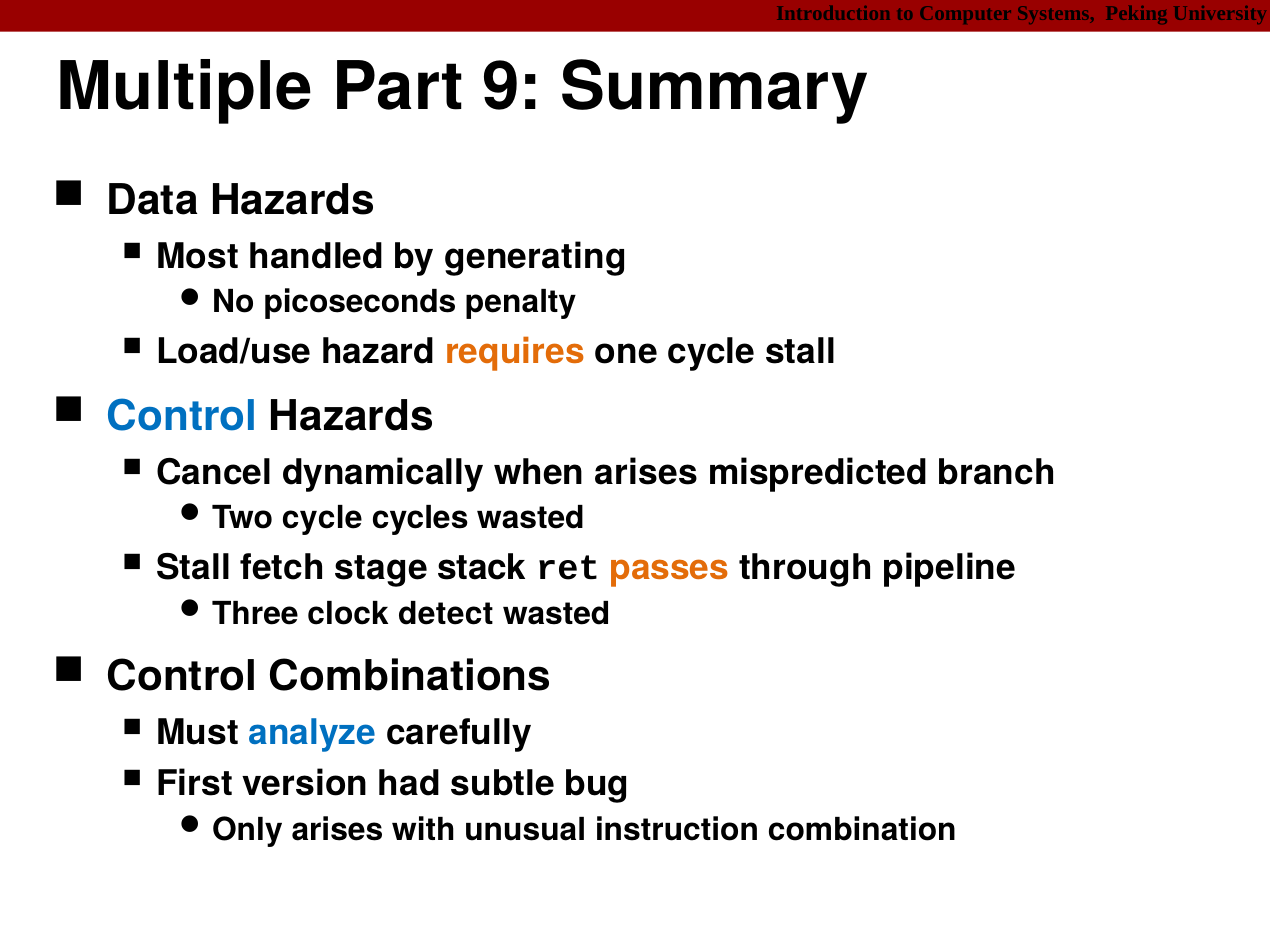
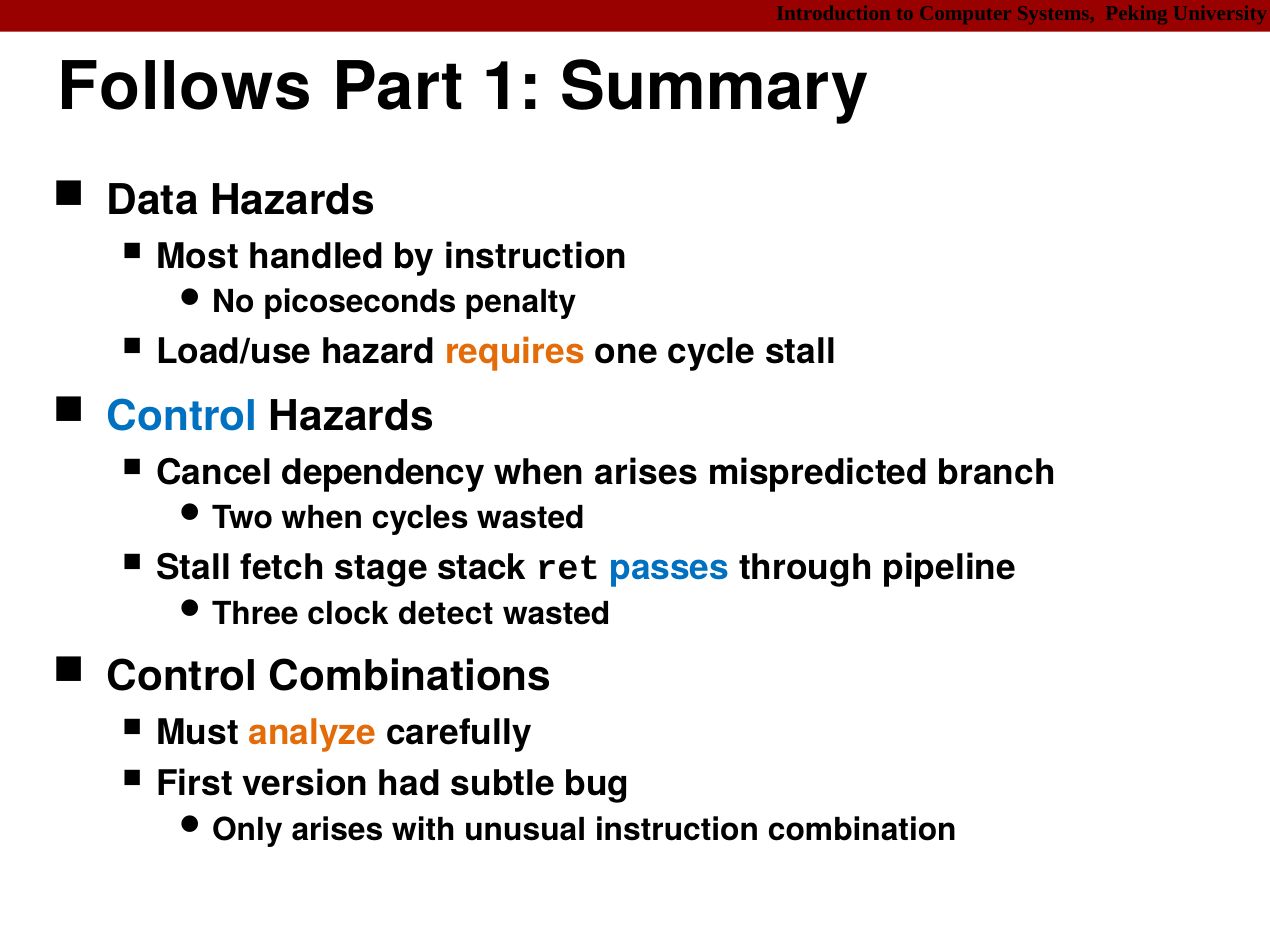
Multiple: Multiple -> Follows
9: 9 -> 1
by generating: generating -> instruction
dynamically: dynamically -> dependency
cycle at (322, 518): cycle -> when
passes colour: orange -> blue
analyze colour: blue -> orange
